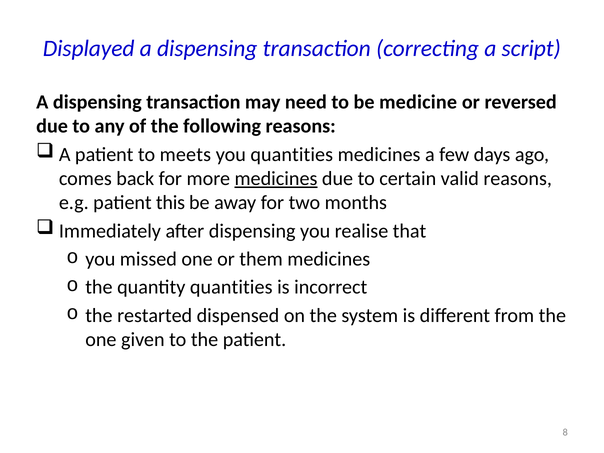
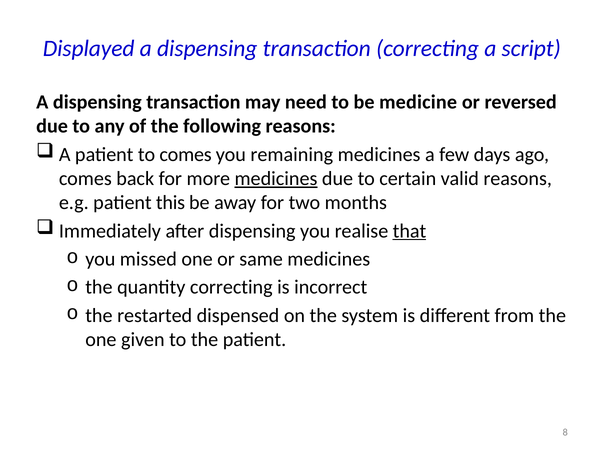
to meets: meets -> comes
you quantities: quantities -> remaining
that underline: none -> present
them: them -> same
quantity quantities: quantities -> correcting
